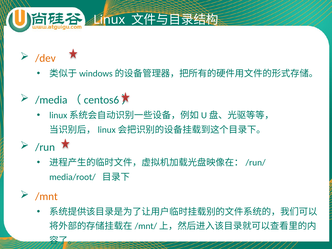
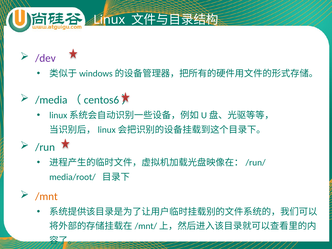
/dev colour: orange -> purple
